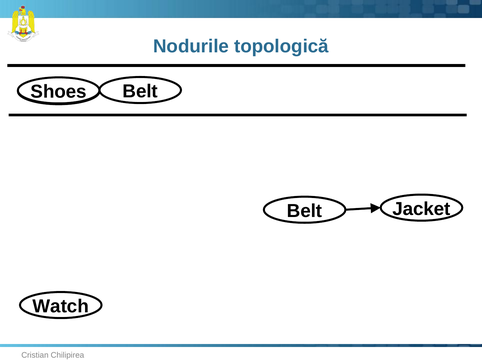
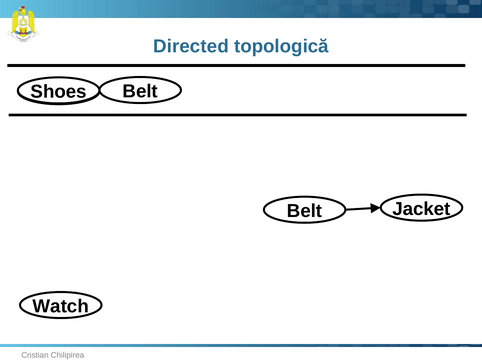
Nodurile: Nodurile -> Directed
